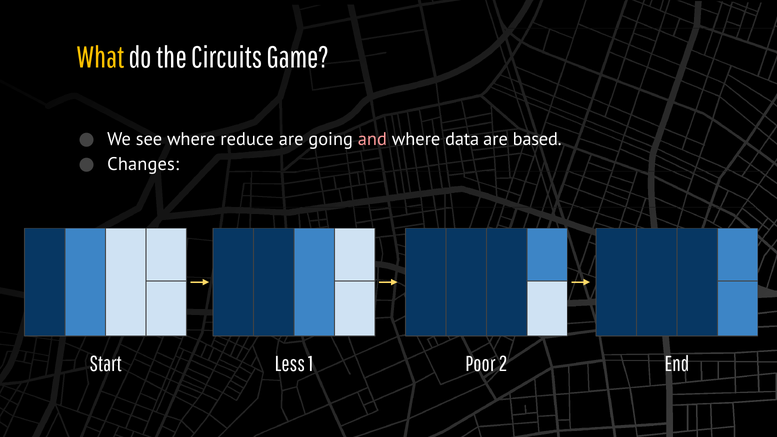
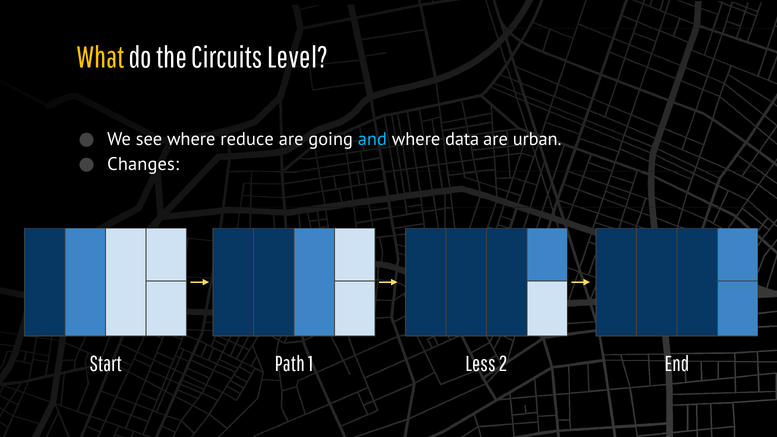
Game: Game -> Level
and colour: pink -> light blue
based: based -> urban
Less: Less -> Path
Poor: Poor -> Less
